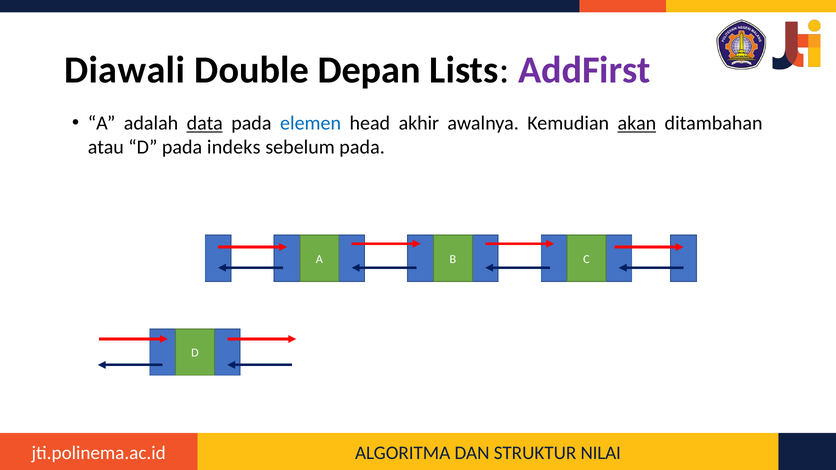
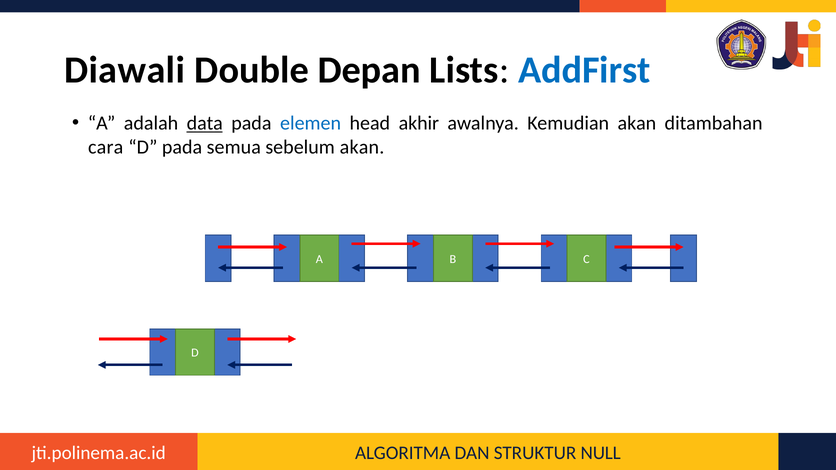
AddFirst colour: purple -> blue
akan at (637, 123) underline: present -> none
atau: atau -> cara
indeks: indeks -> semua
sebelum pada: pada -> akan
NILAI: NILAI -> NULL
